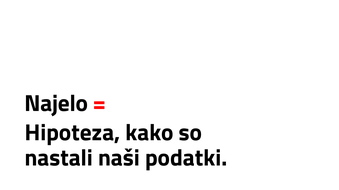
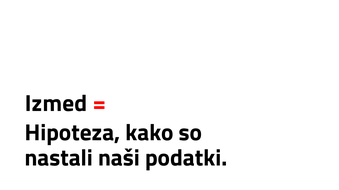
Najelo: Najelo -> Izmed
